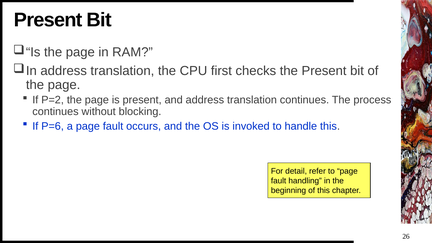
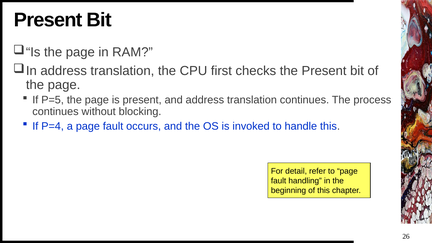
P=2: P=2 -> P=5
P=6: P=6 -> P=4
